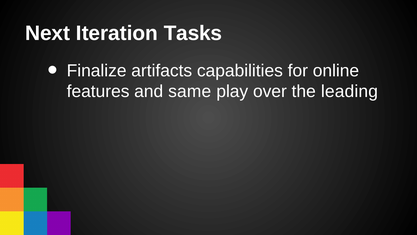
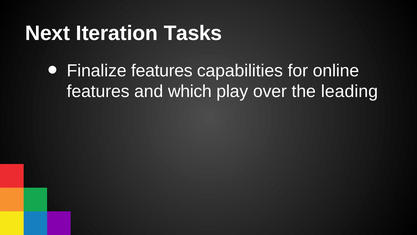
Finalize artifacts: artifacts -> features
same: same -> which
